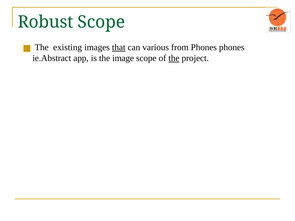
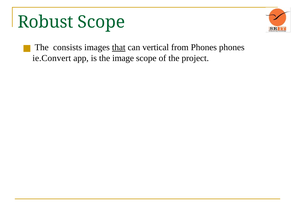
existing: existing -> consists
various: various -> vertical
ie.Abstract: ie.Abstract -> ie.Convert
the at (174, 58) underline: present -> none
